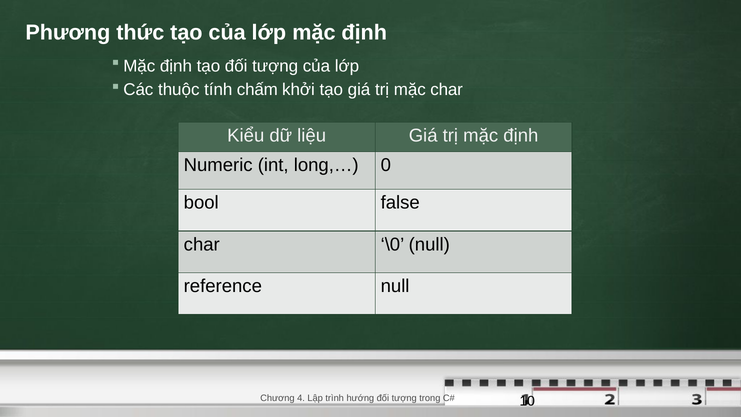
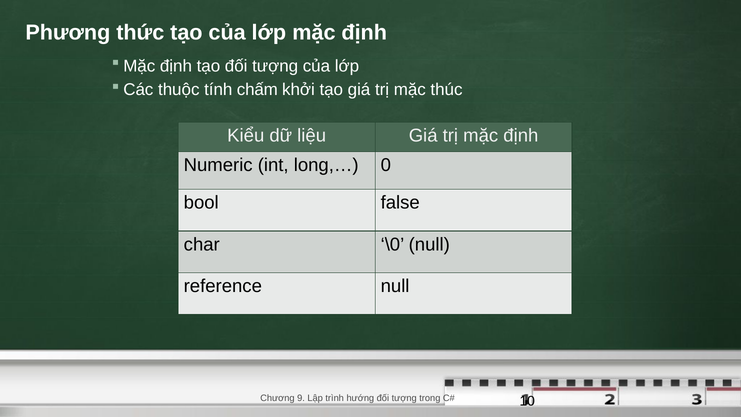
mặc char: char -> thúc
4: 4 -> 9
